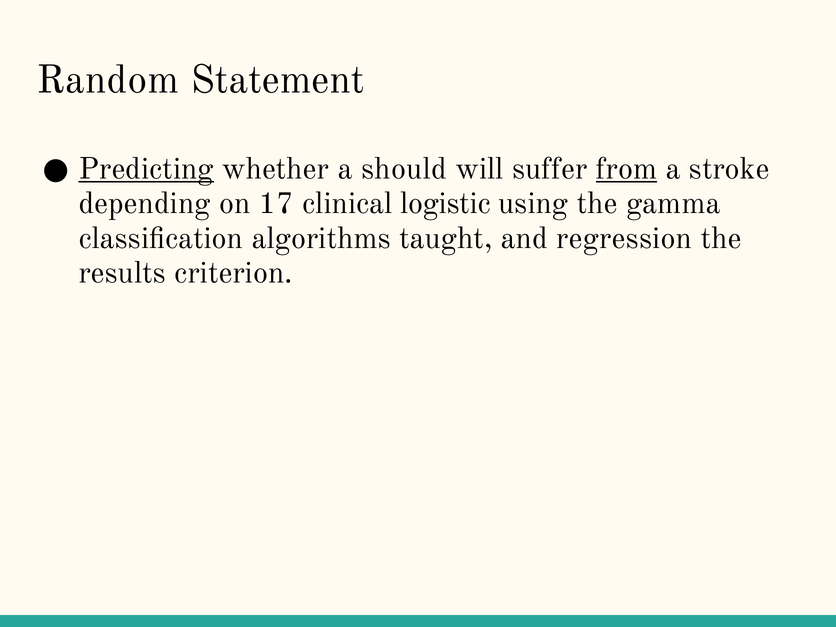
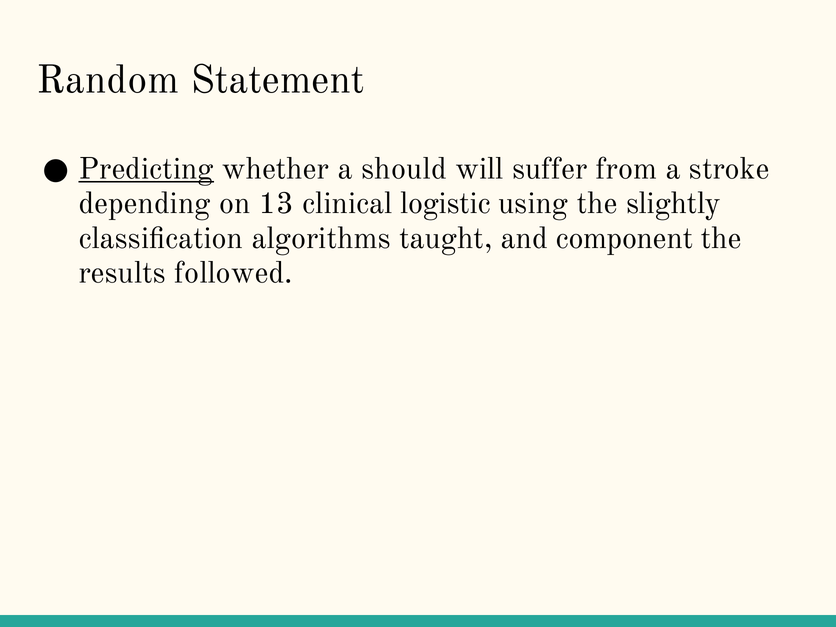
from underline: present -> none
17: 17 -> 13
gamma: gamma -> slightly
regression: regression -> component
criterion: criterion -> followed
